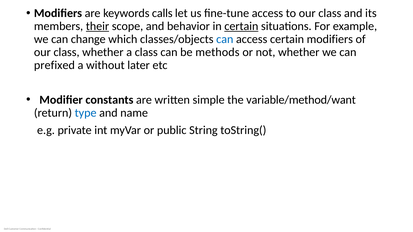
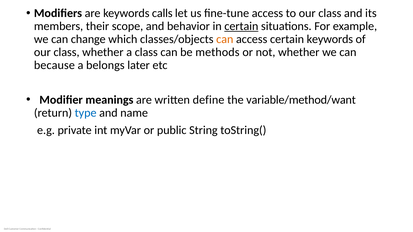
their underline: present -> none
can at (225, 39) colour: blue -> orange
certain modifiers: modifiers -> keywords
prefixed: prefixed -> because
without: without -> belongs
constants: constants -> meanings
simple: simple -> define
